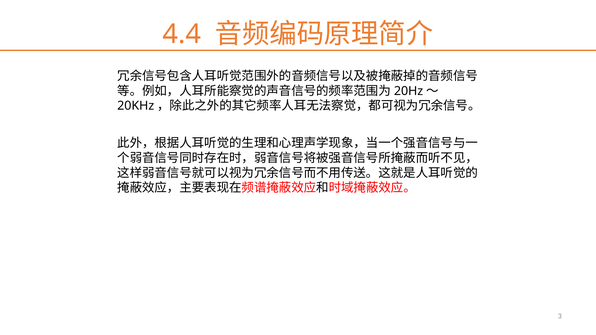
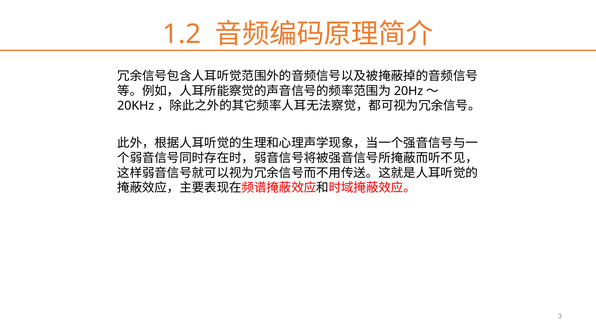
4.4: 4.4 -> 1.2
